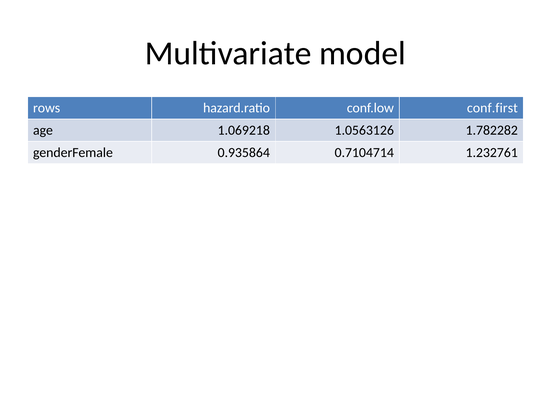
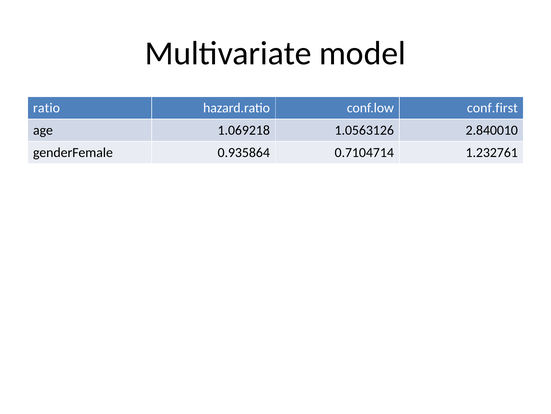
rows: rows -> ratio
1.782282: 1.782282 -> 2.840010
